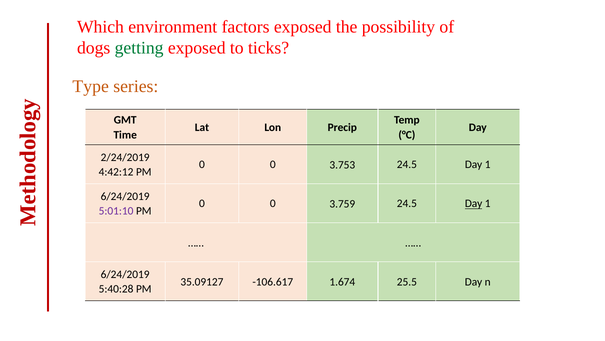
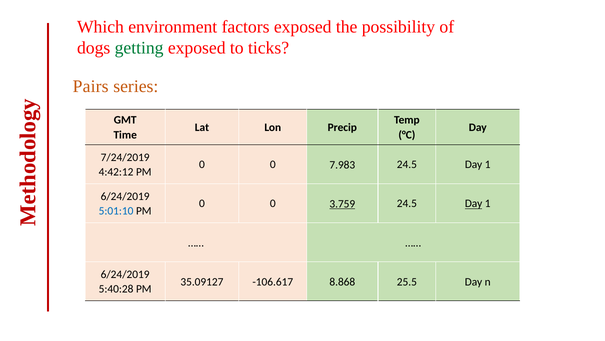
Type: Type -> Pairs
2/24/2019: 2/24/2019 -> 7/24/2019
3.753: 3.753 -> 7.983
3.759 underline: none -> present
5:01:10 colour: purple -> blue
1.674: 1.674 -> 8.868
